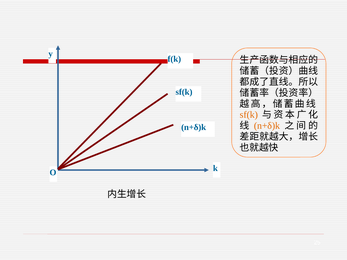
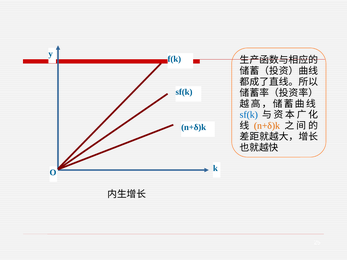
sf(k at (249, 115) colour: orange -> blue
